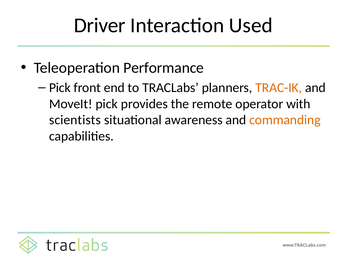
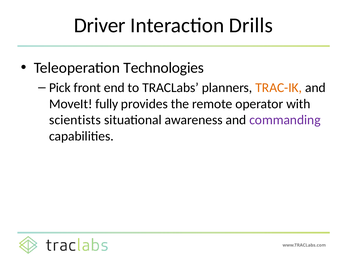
Used: Used -> Drills
Performance: Performance -> Technologies
MoveIt pick: pick -> fully
commanding colour: orange -> purple
